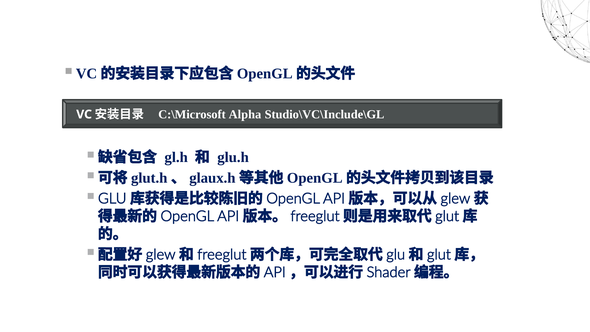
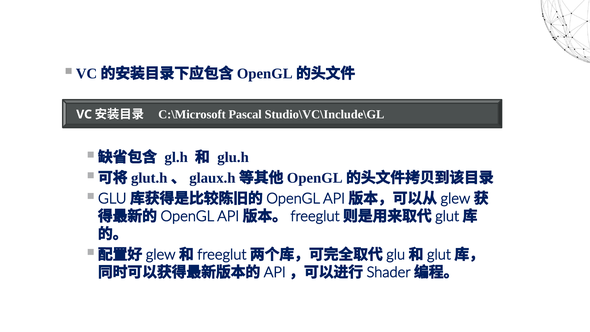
Alpha: Alpha -> Pascal
